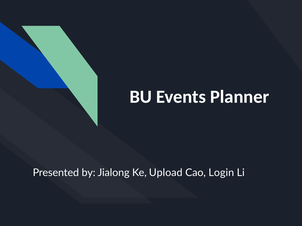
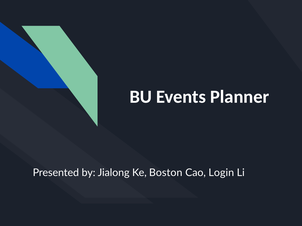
Upload: Upload -> Boston
